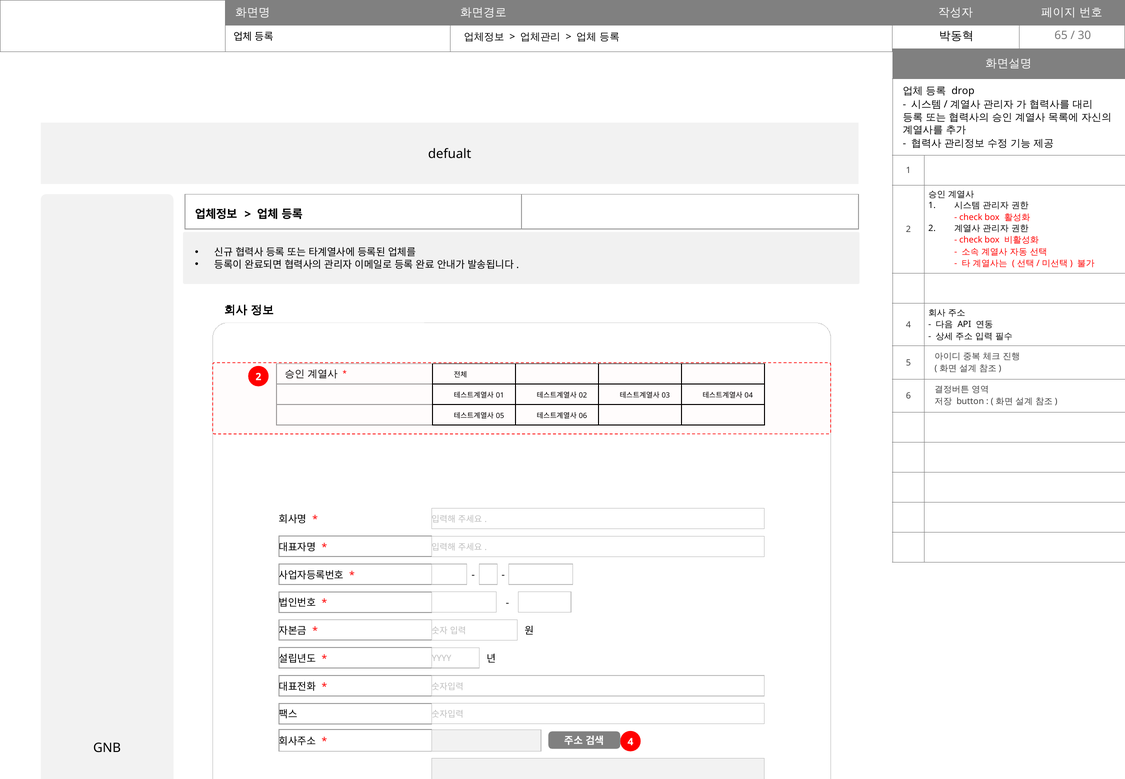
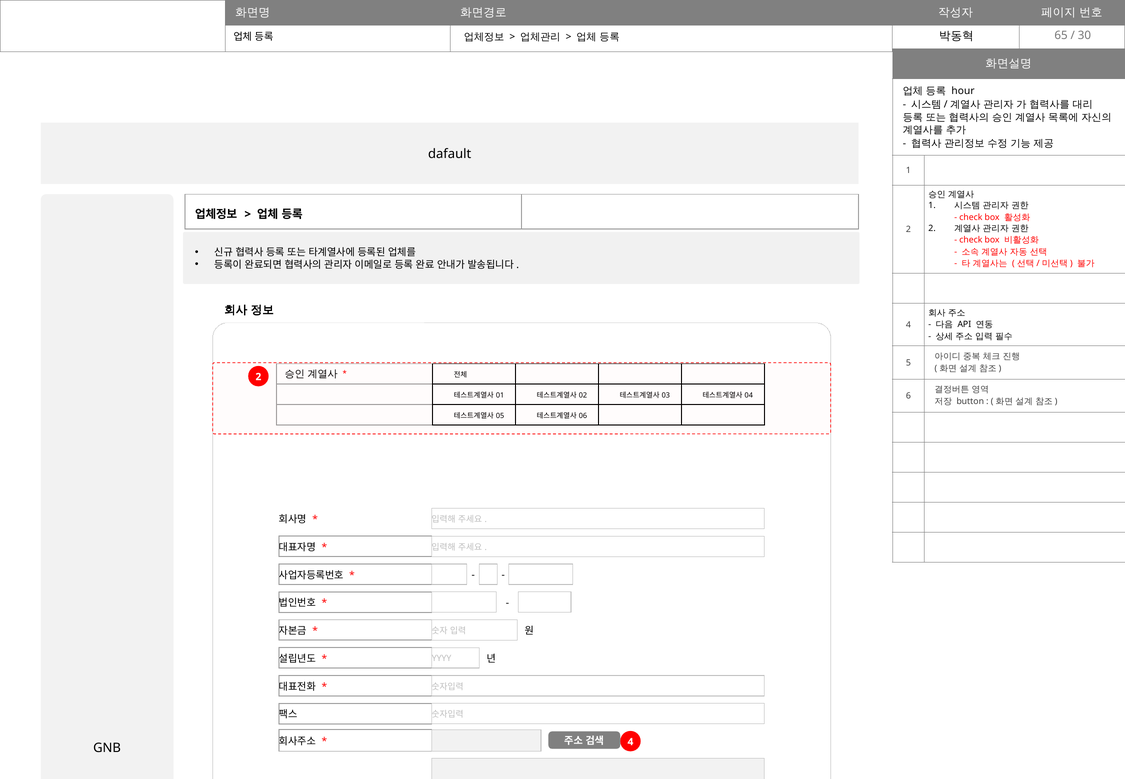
drop: drop -> hour
defualt: defualt -> dafault
